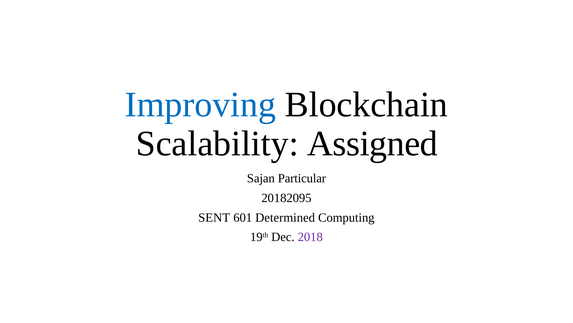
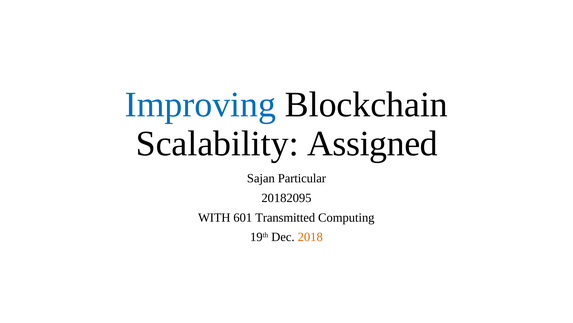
SENT: SENT -> WITH
Determined: Determined -> Transmitted
2018 colour: purple -> orange
